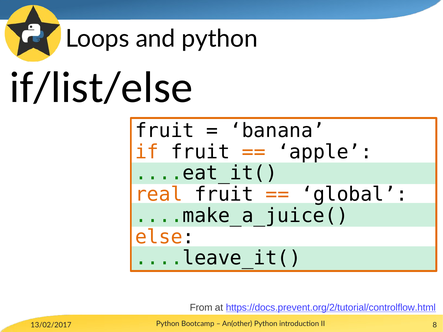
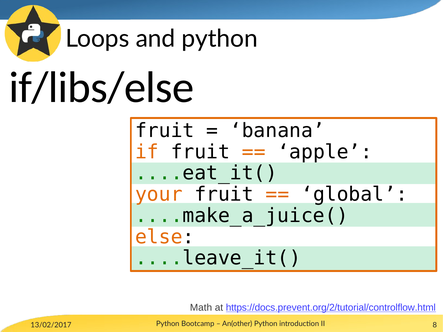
if/list/else: if/list/else -> if/libs/else
real: real -> your
From: From -> Math
